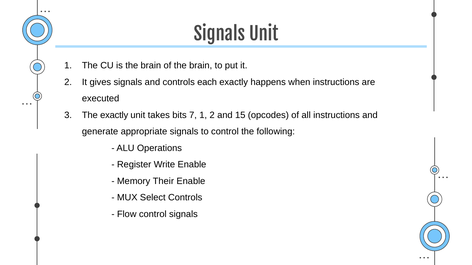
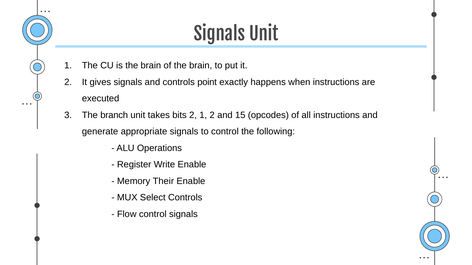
each: each -> point
The exactly: exactly -> branch
bits 7: 7 -> 2
